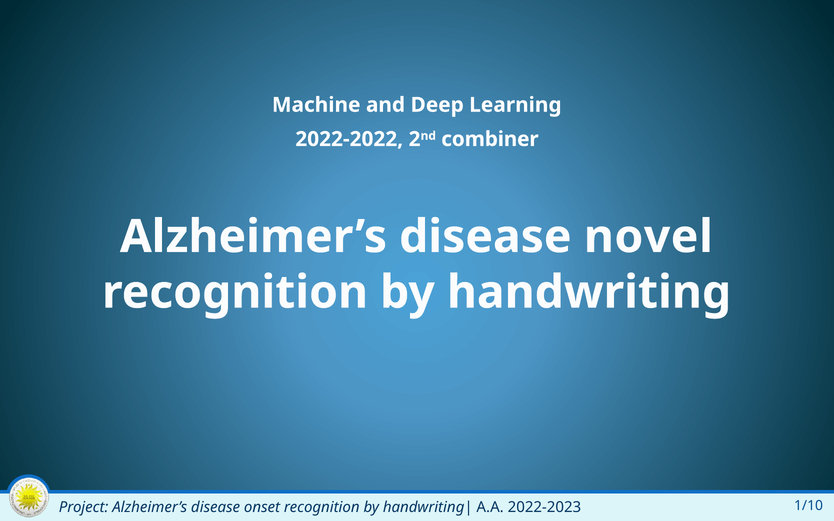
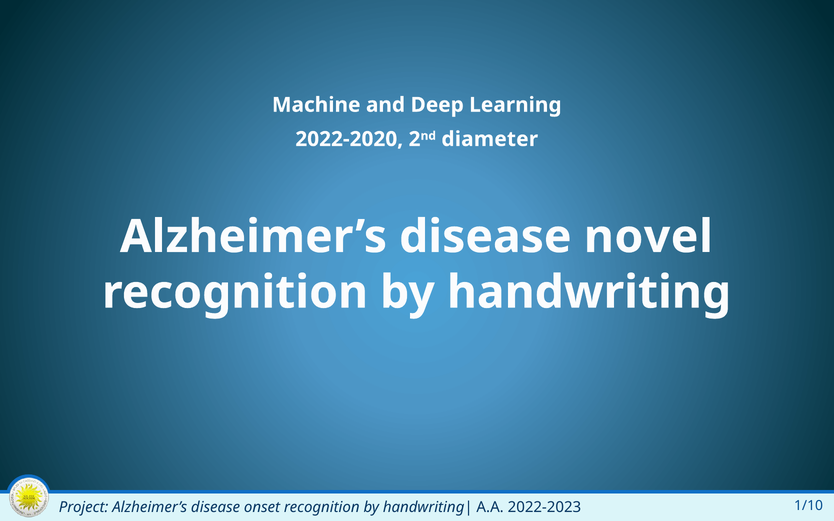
2022-2022: 2022-2022 -> 2022-2020
combiner: combiner -> diameter
